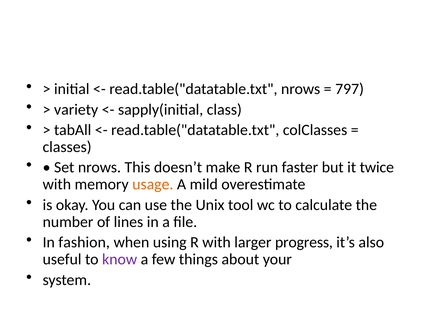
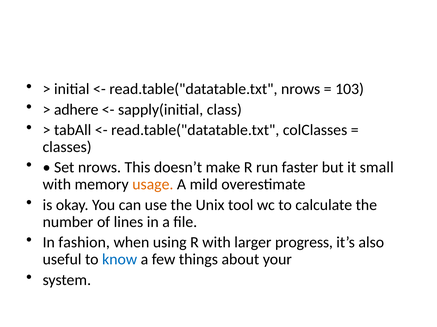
797: 797 -> 103
variety: variety -> adhere
twice: twice -> small
know colour: purple -> blue
